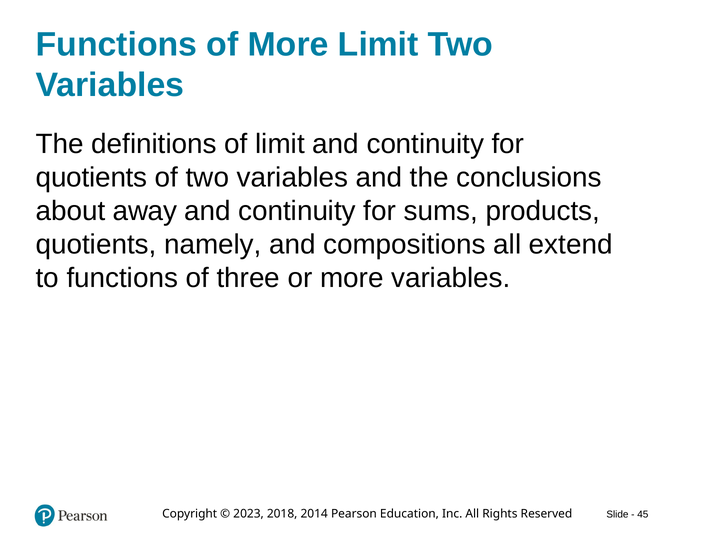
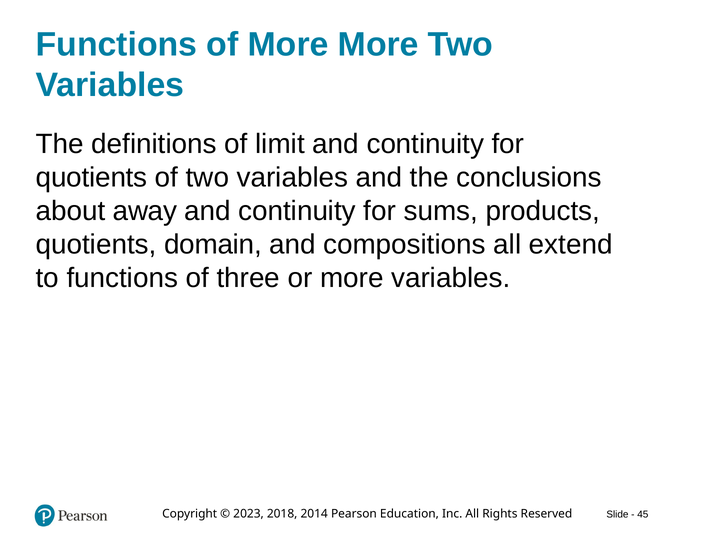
More Limit: Limit -> More
namely: namely -> domain
